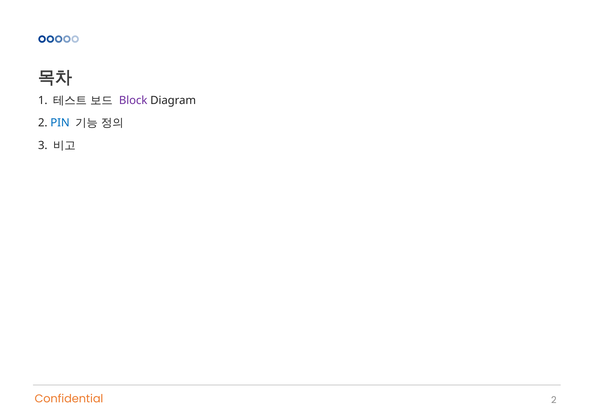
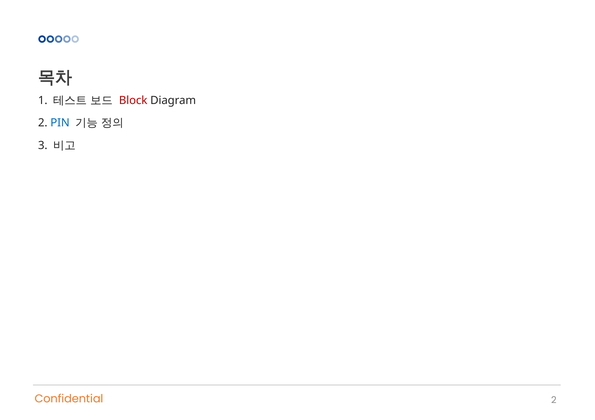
Block colour: purple -> red
